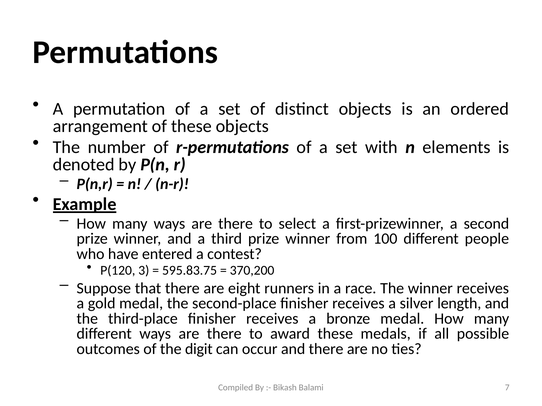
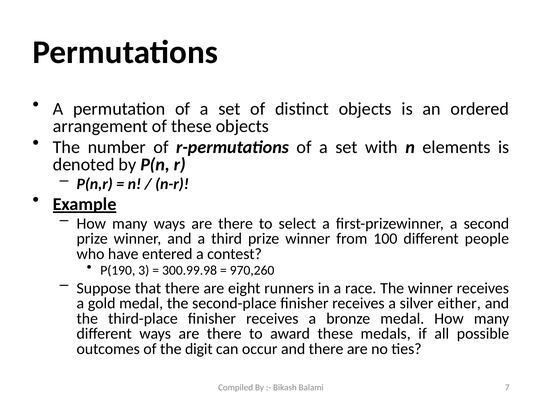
P(120: P(120 -> P(190
595.83.75: 595.83.75 -> 300.99.98
370,200: 370,200 -> 970,260
length: length -> either
